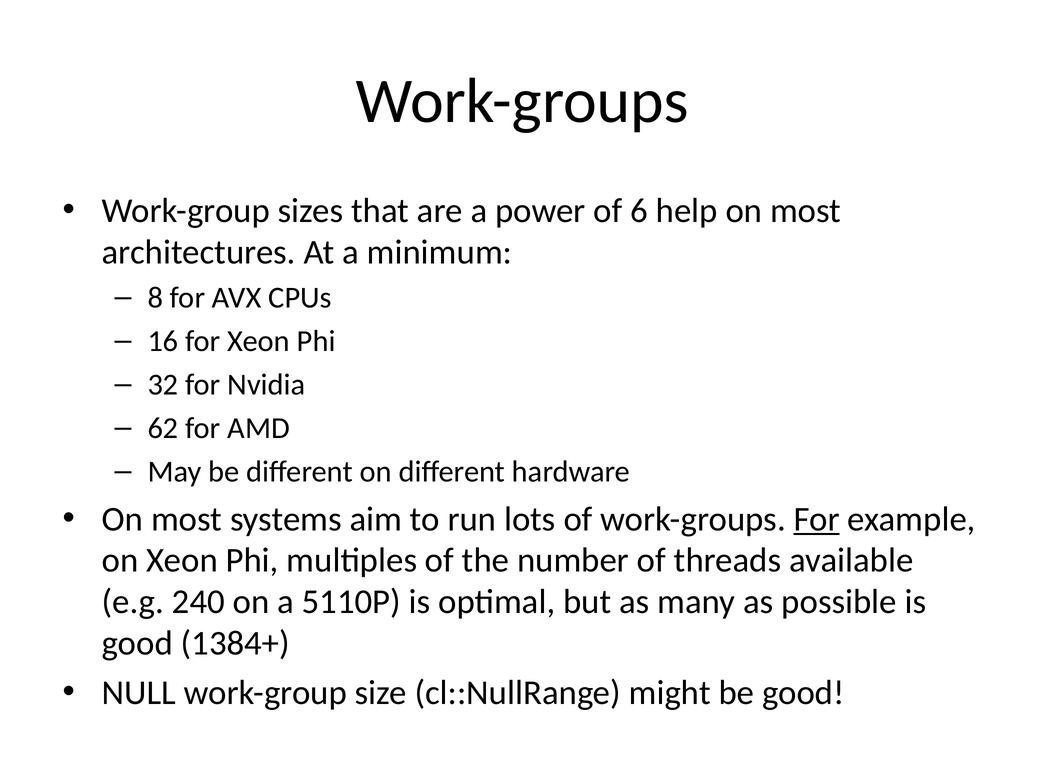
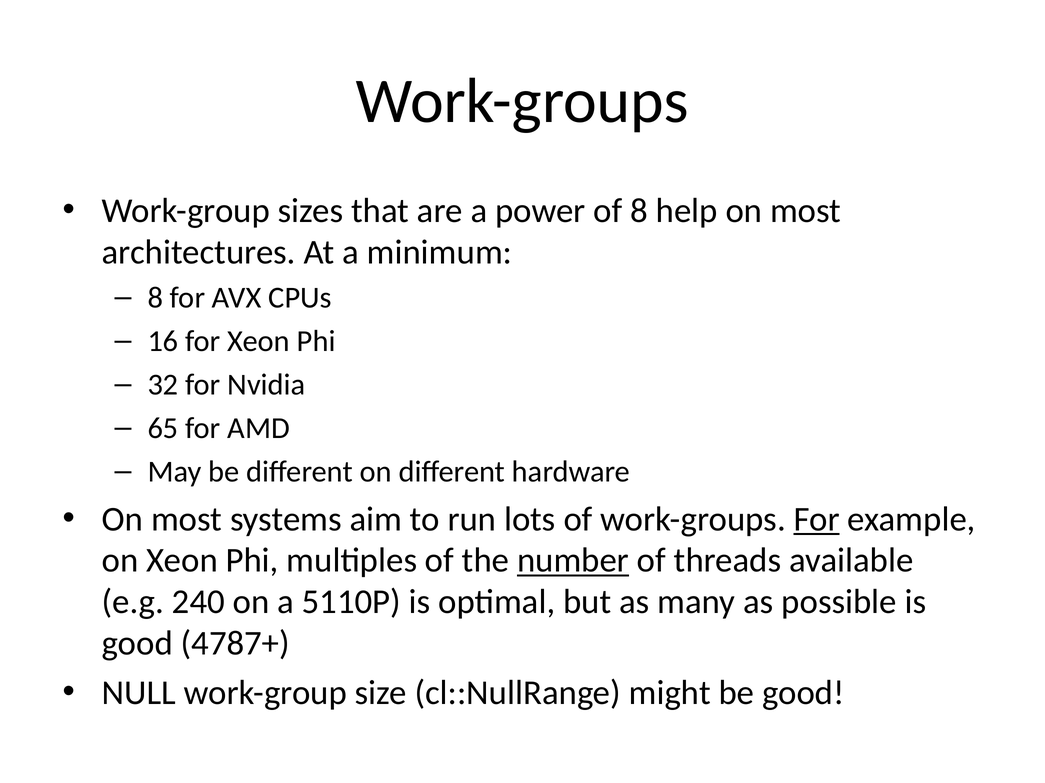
of 6: 6 -> 8
62: 62 -> 65
number underline: none -> present
1384+: 1384+ -> 4787+
